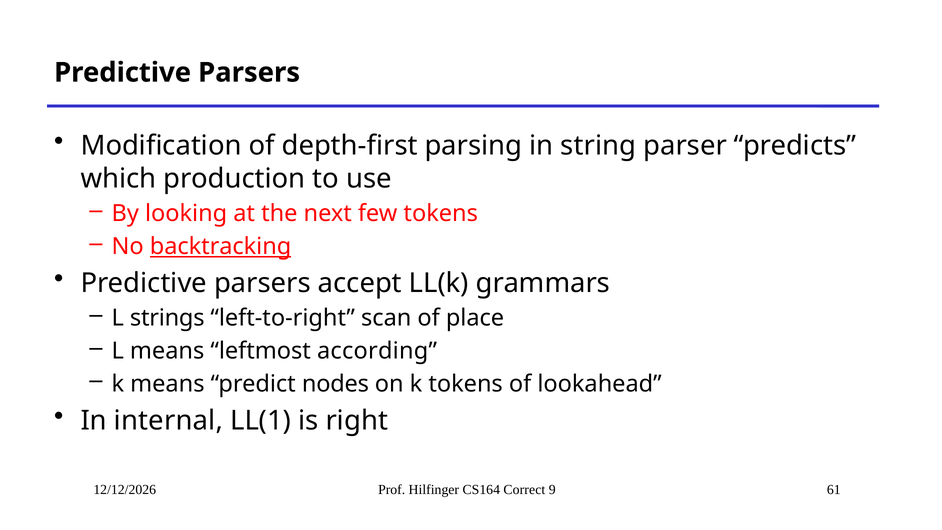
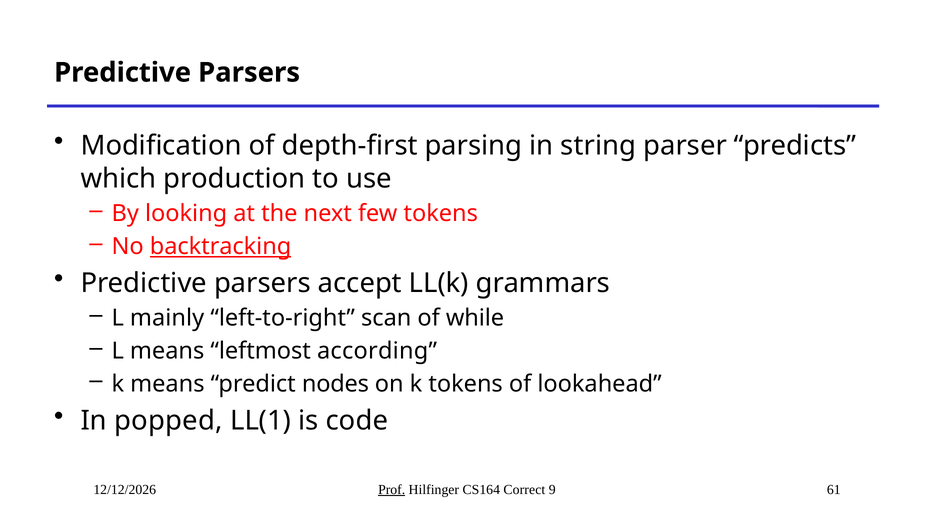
strings: strings -> mainly
place: place -> while
internal: internal -> popped
right: right -> code
Prof underline: none -> present
